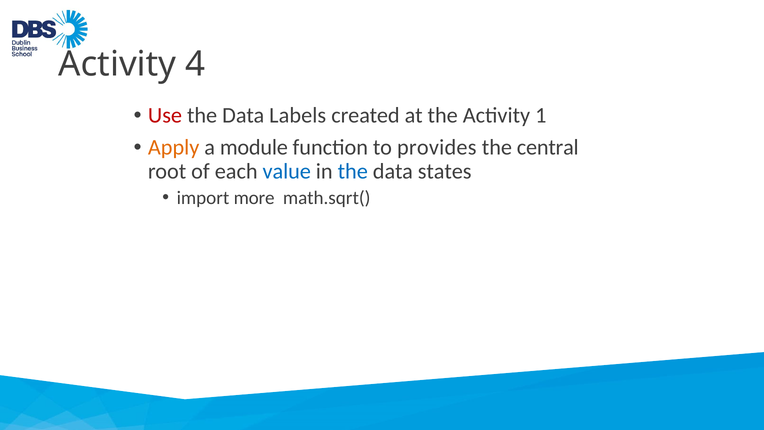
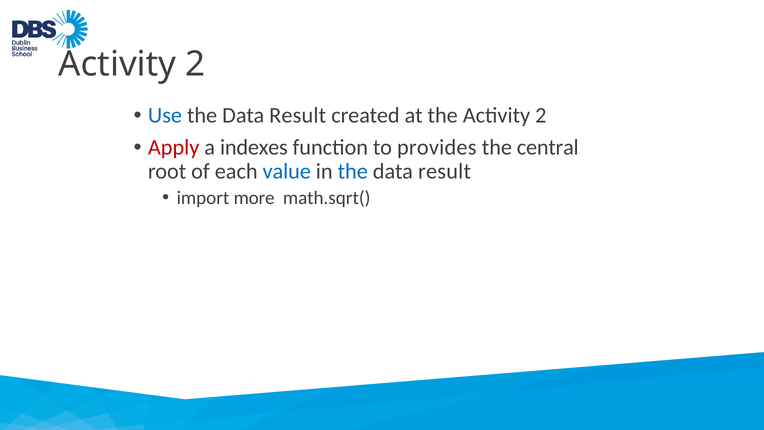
4 at (195, 64): 4 -> 2
Use colour: red -> blue
Labels at (298, 115): Labels -> Result
the Activity 1: 1 -> 2
Apply colour: orange -> red
module: module -> indexes
states at (445, 171): states -> result
